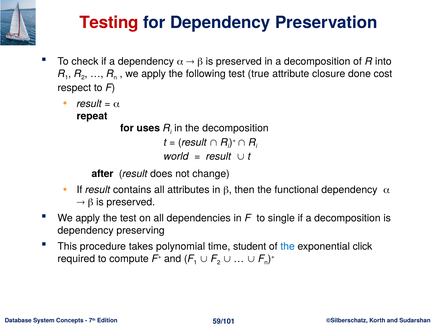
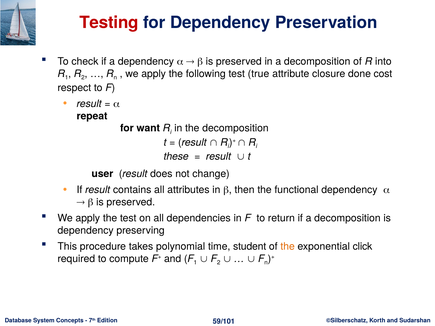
uses: uses -> want
world: world -> these
after: after -> user
single: single -> return
the at (288, 246) colour: blue -> orange
